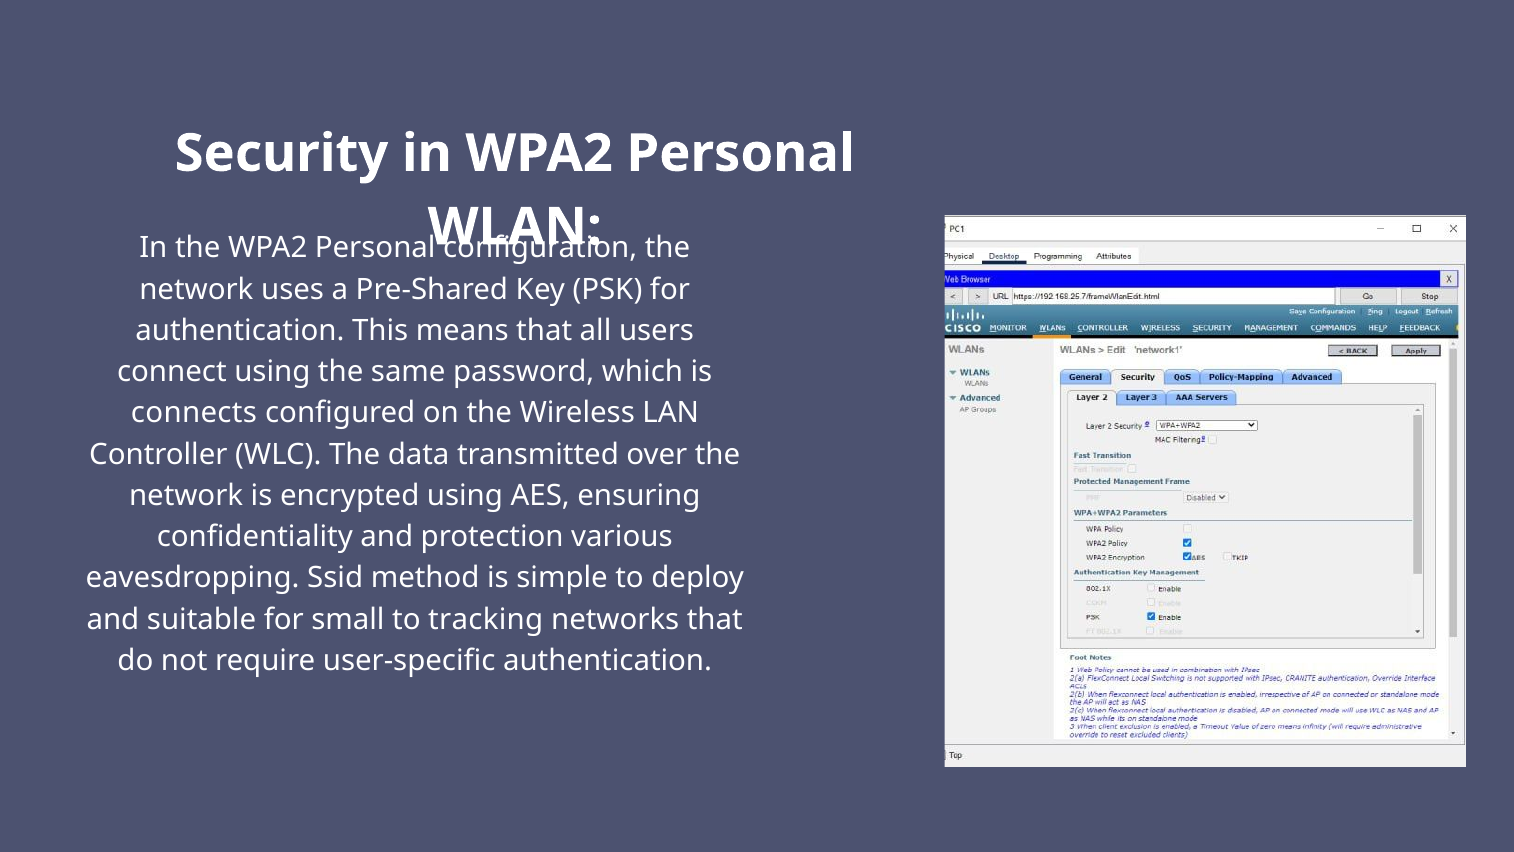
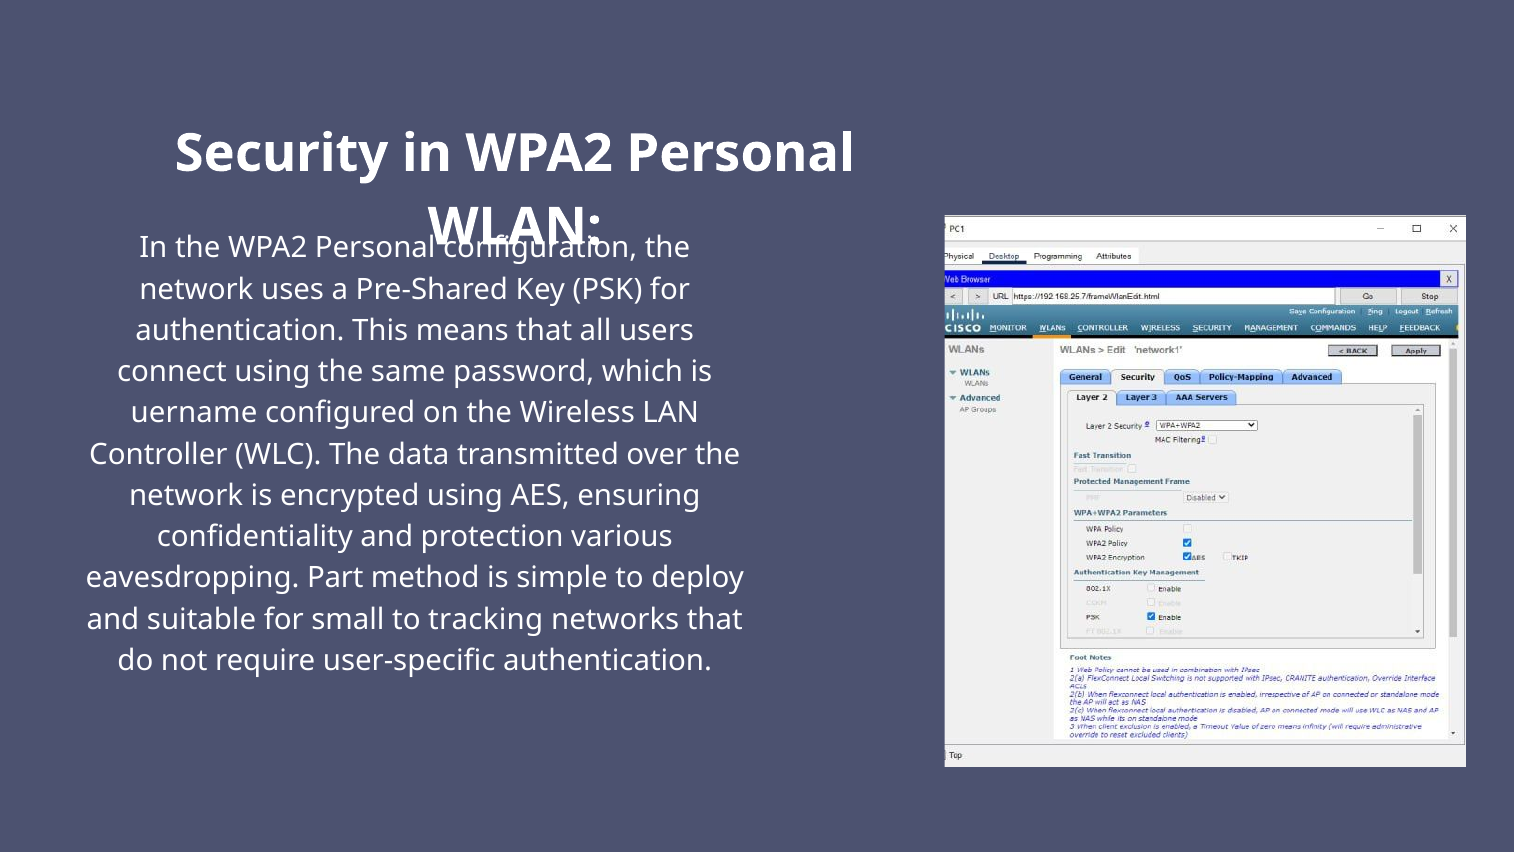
connects: connects -> uername
Ssid: Ssid -> Part
